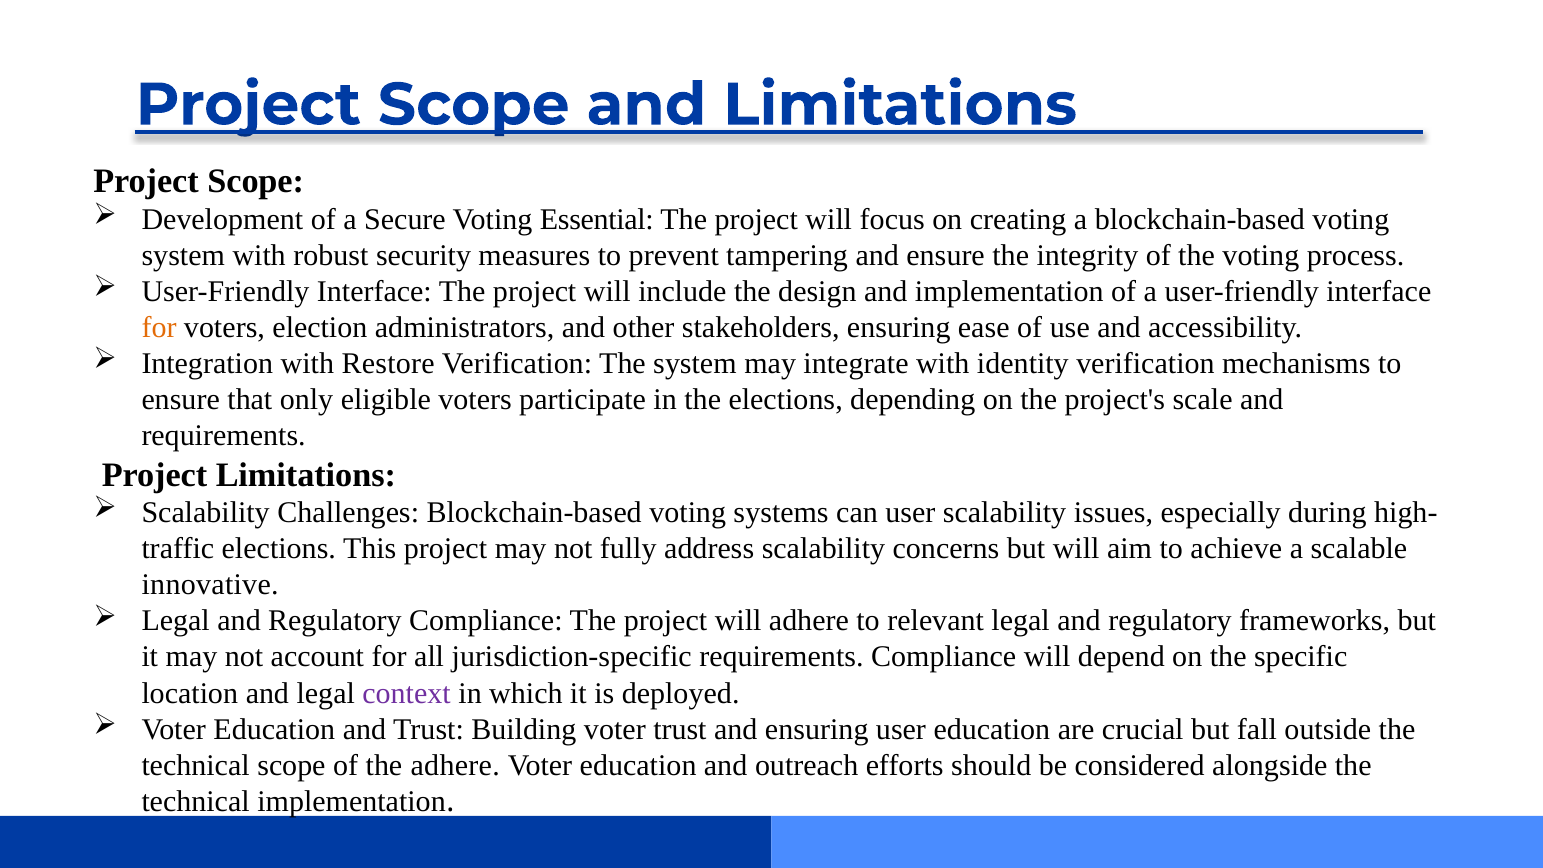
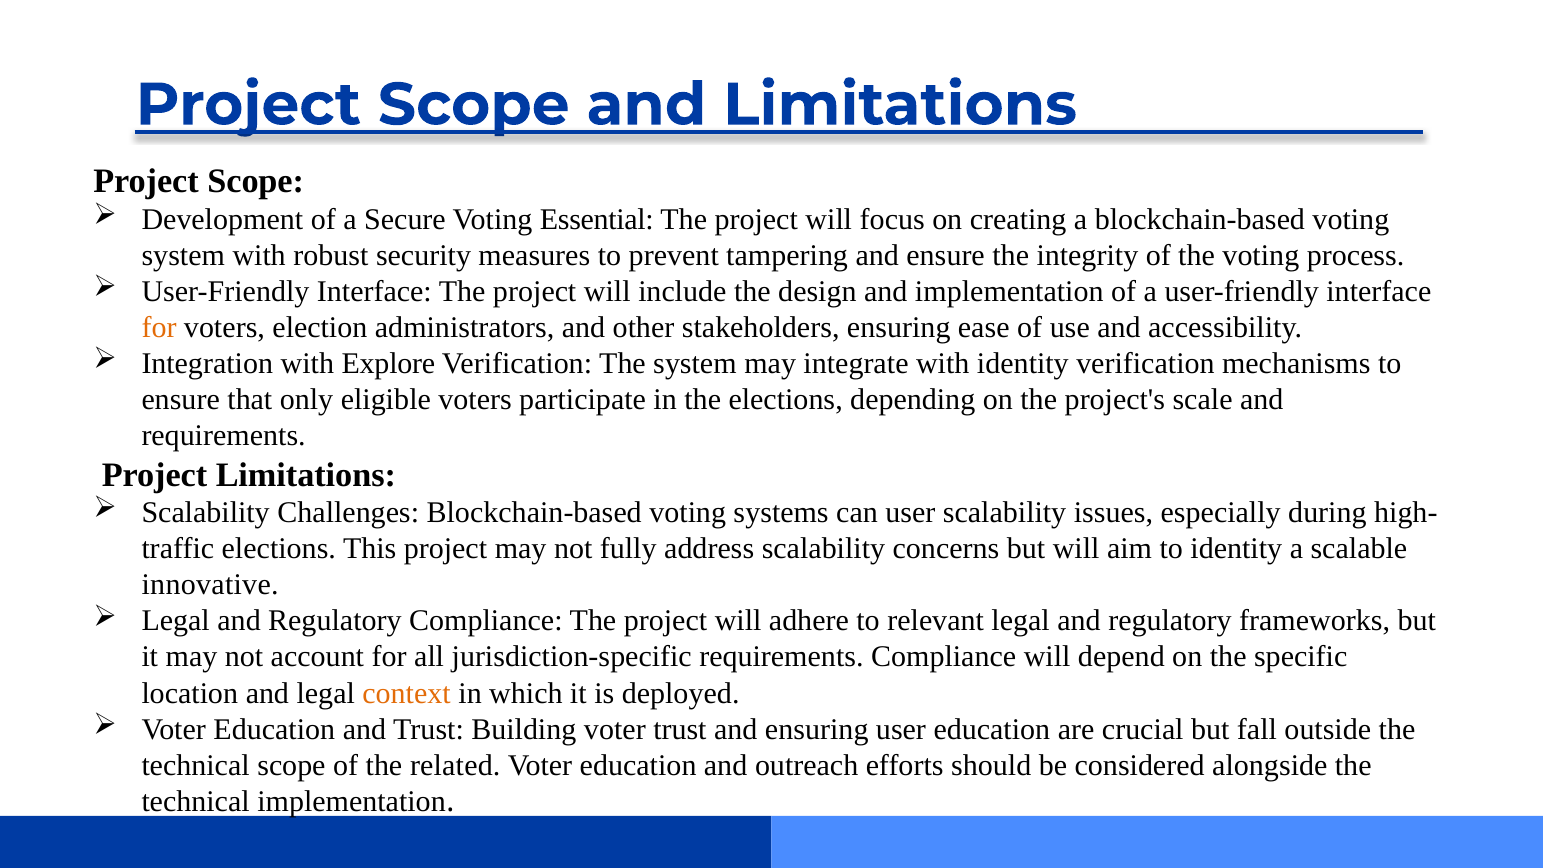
Restore: Restore -> Explore
to achieve: achieve -> identity
context colour: purple -> orange
the adhere: adhere -> related
